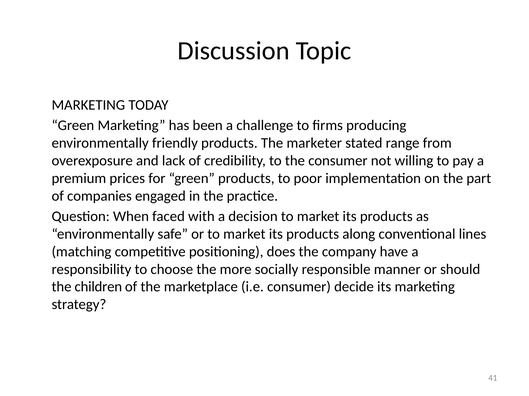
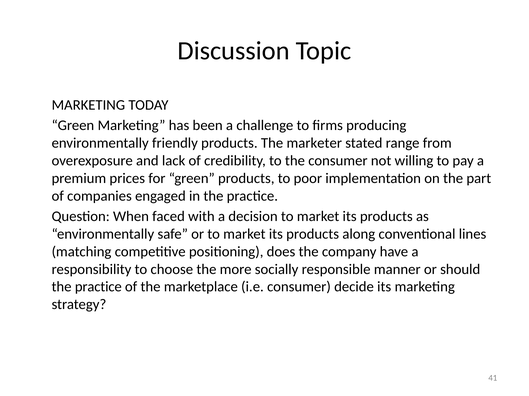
children at (98, 287): children -> practice
